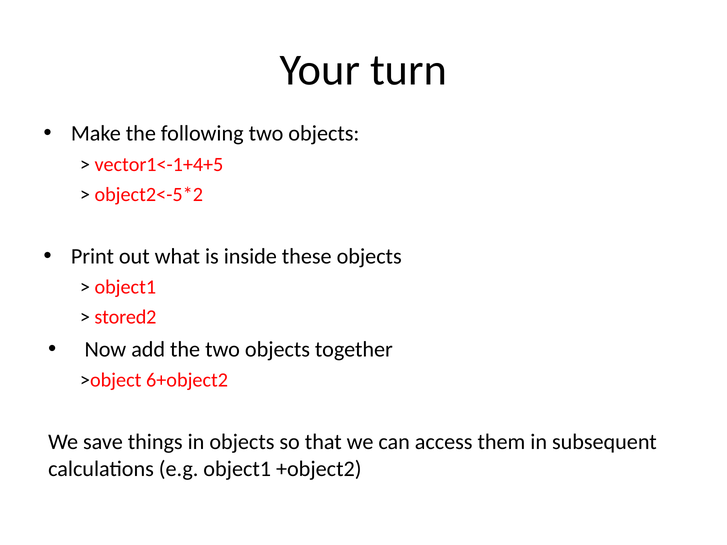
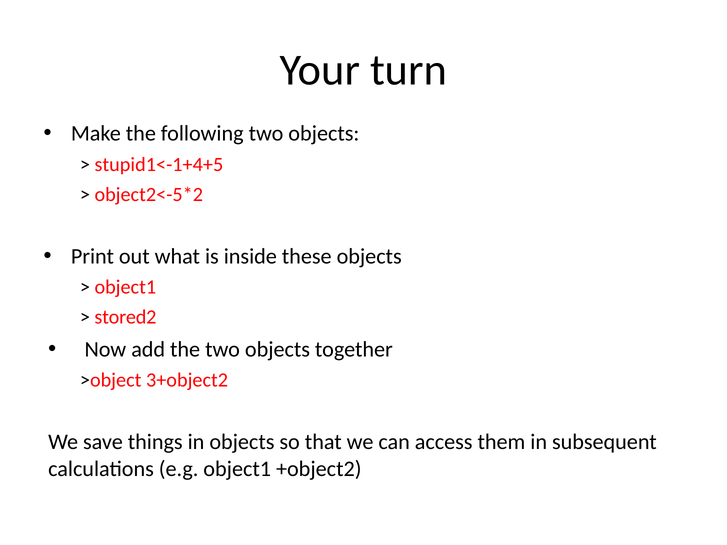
vector1<-1+4+5: vector1<-1+4+5 -> stupid1<-1+4+5
6+object2: 6+object2 -> 3+object2
